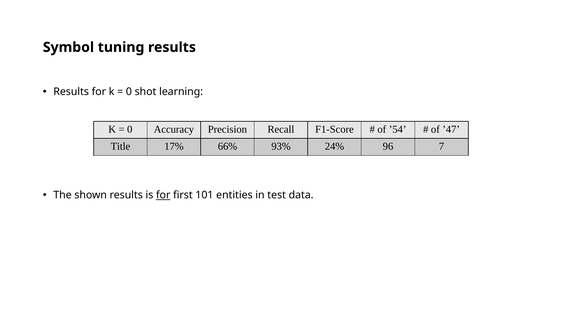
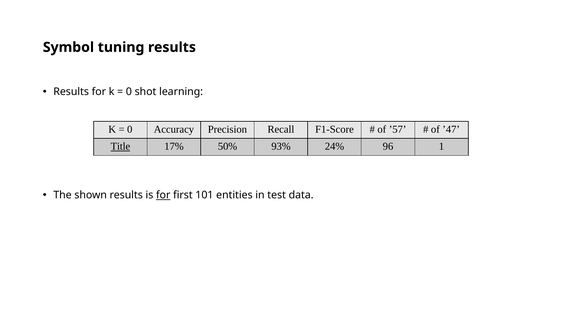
’54: ’54 -> ’57
Title underline: none -> present
66%: 66% -> 50%
7: 7 -> 1
